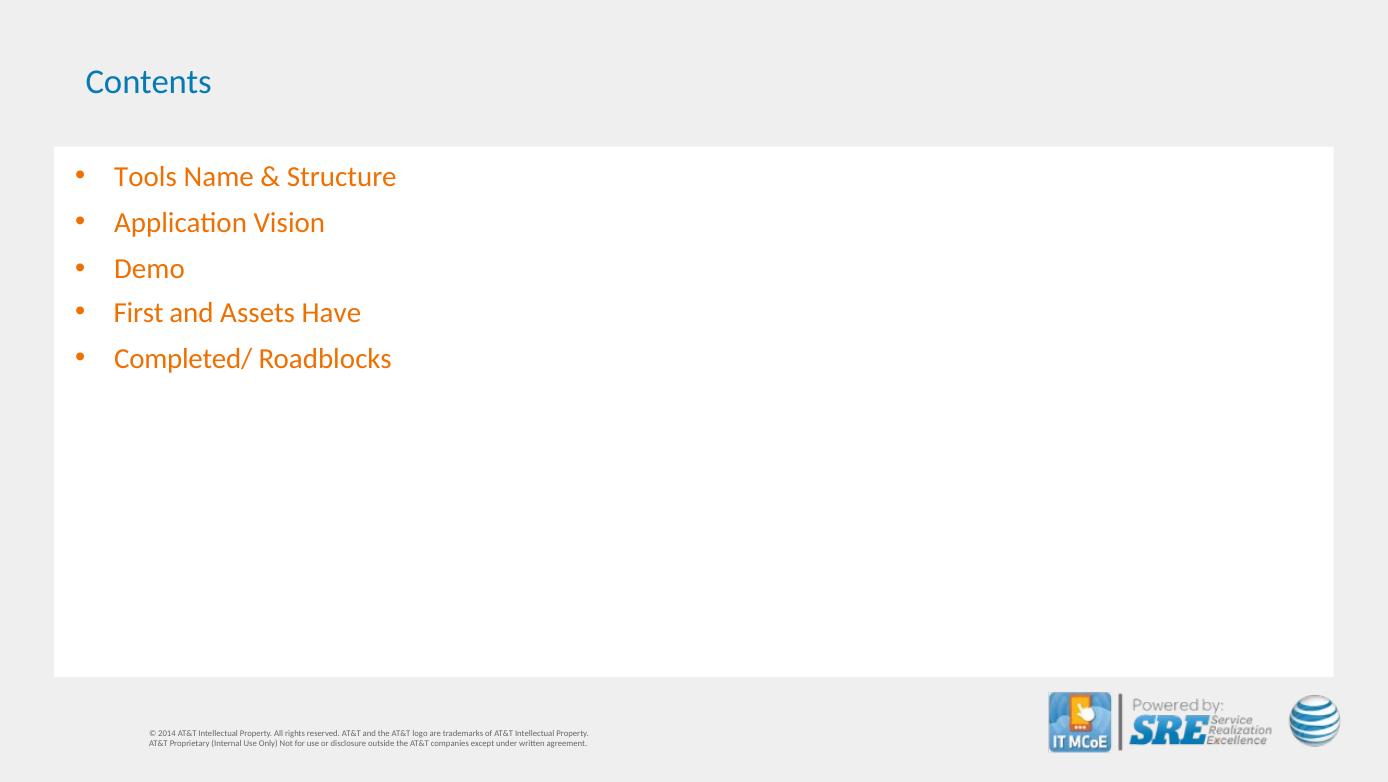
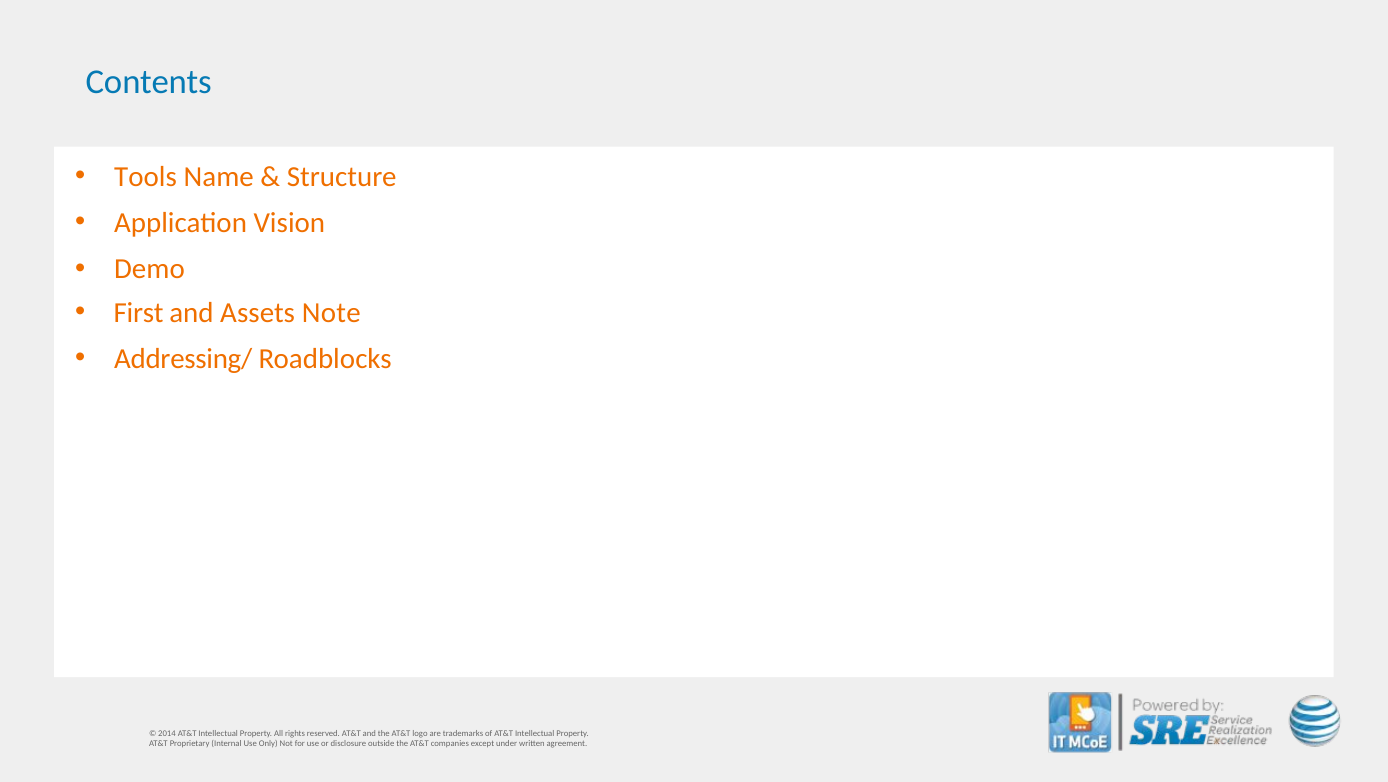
Have: Have -> Note
Completed/: Completed/ -> Addressing/
